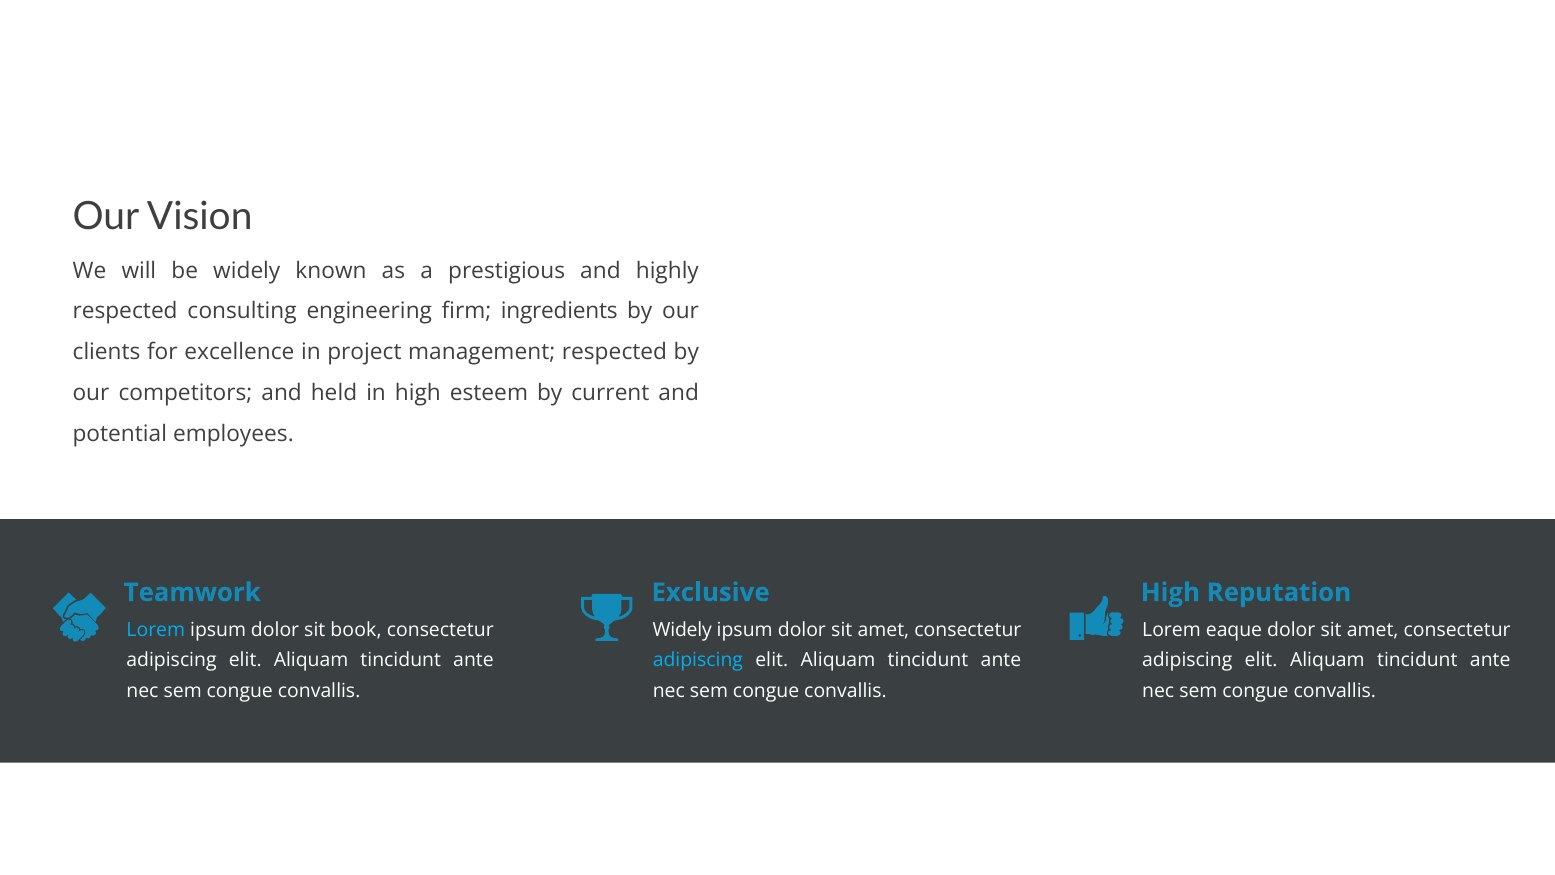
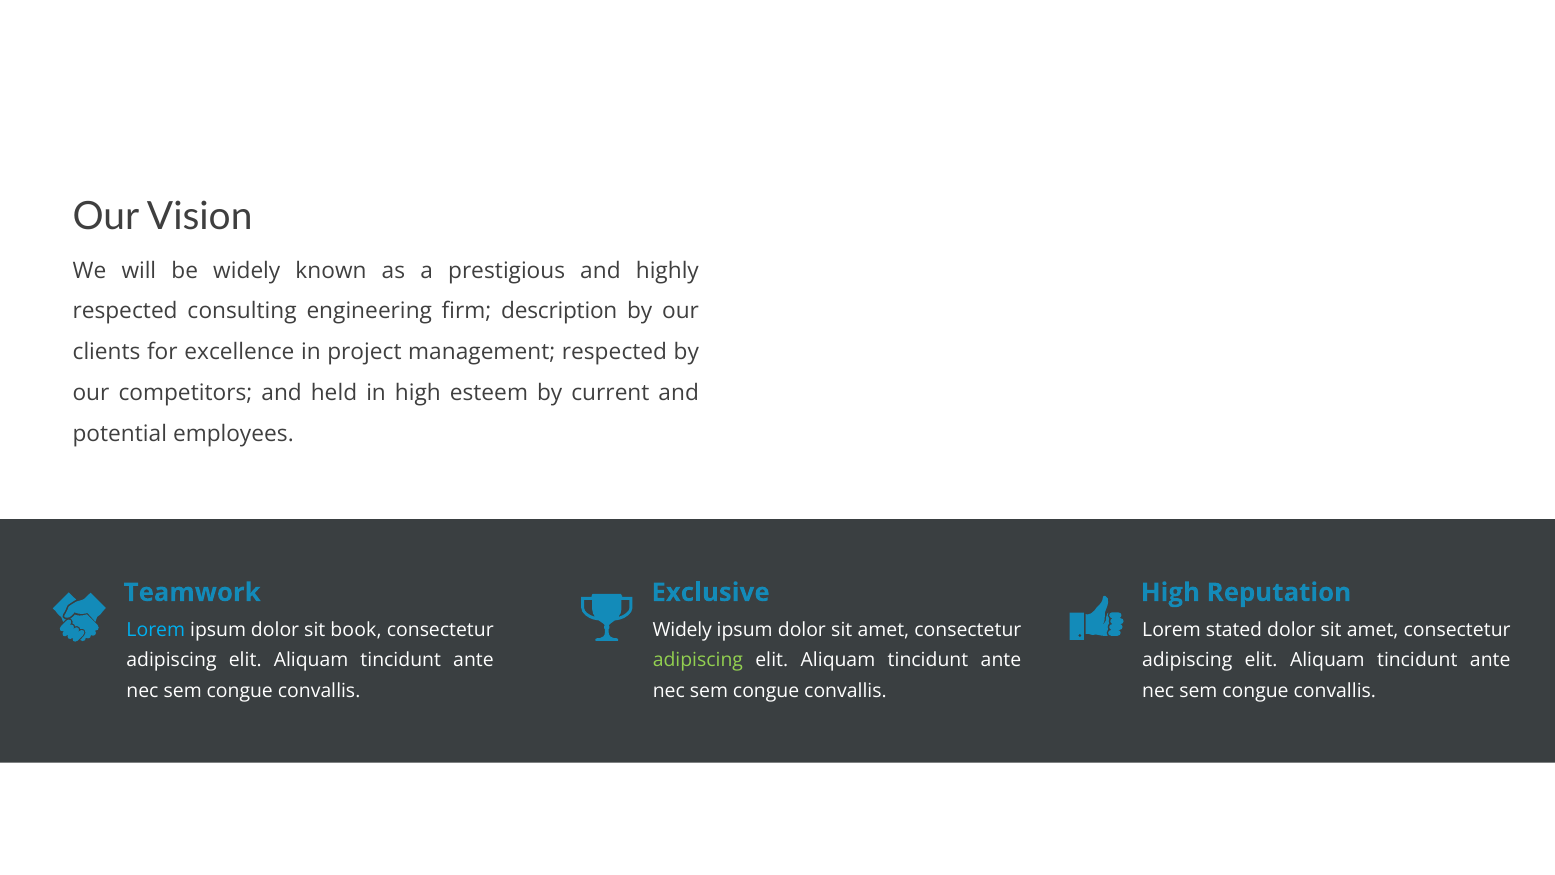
ingredients: ingredients -> description
eaque: eaque -> stated
adipiscing at (698, 660) colour: light blue -> light green
